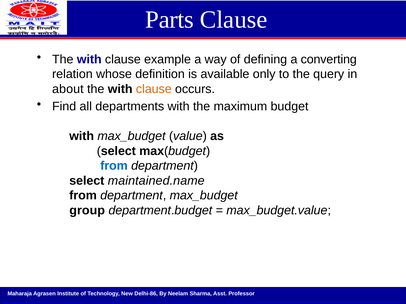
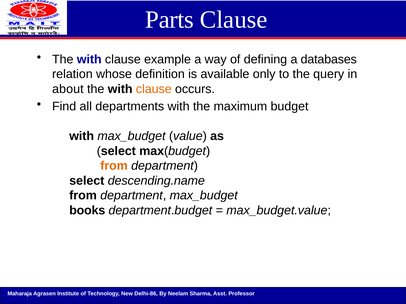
converting: converting -> databases
from at (114, 166) colour: blue -> orange
maintained.name: maintained.name -> descending.name
group: group -> books
